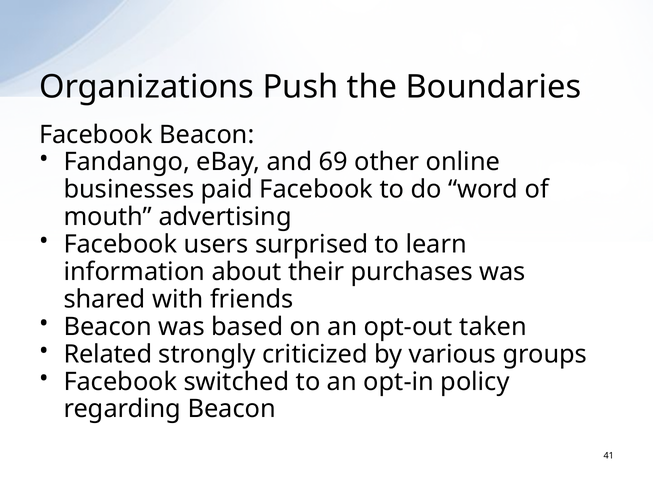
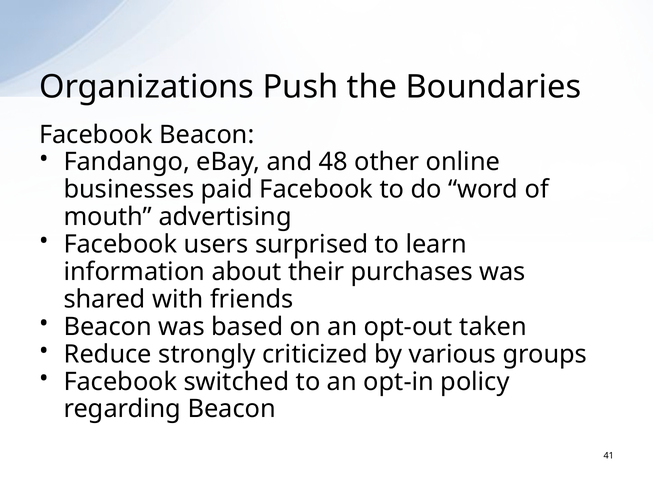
69: 69 -> 48
Related: Related -> Reduce
